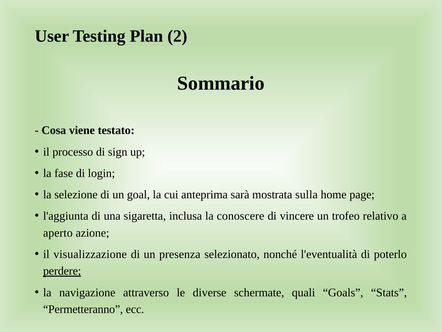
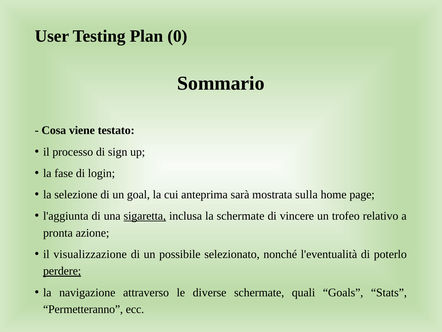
2: 2 -> 0
sigaretta underline: none -> present
la conoscere: conoscere -> schermate
aperto: aperto -> pronta
presenza: presenza -> possibile
